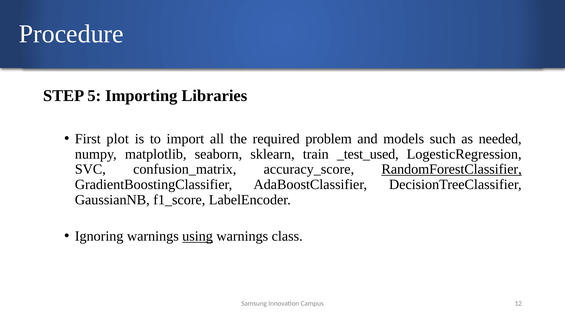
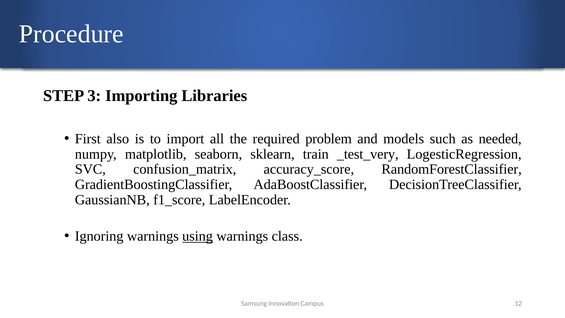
5: 5 -> 3
plot: plot -> also
_test_used: _test_used -> _test_very
RandomForestClassifier underline: present -> none
